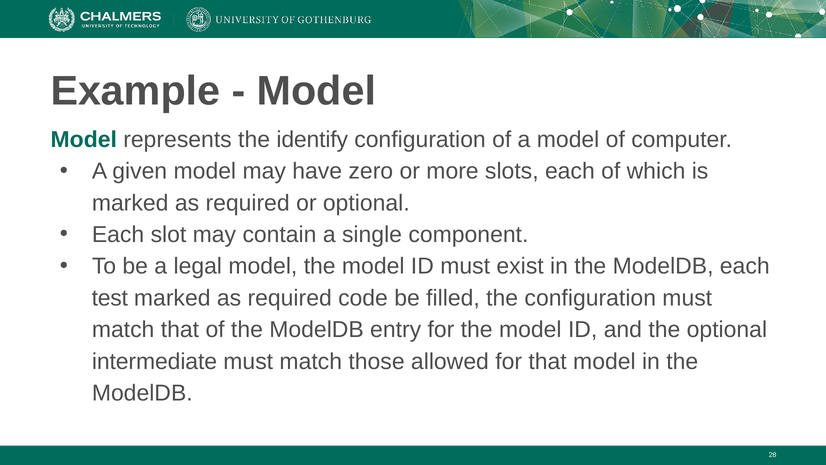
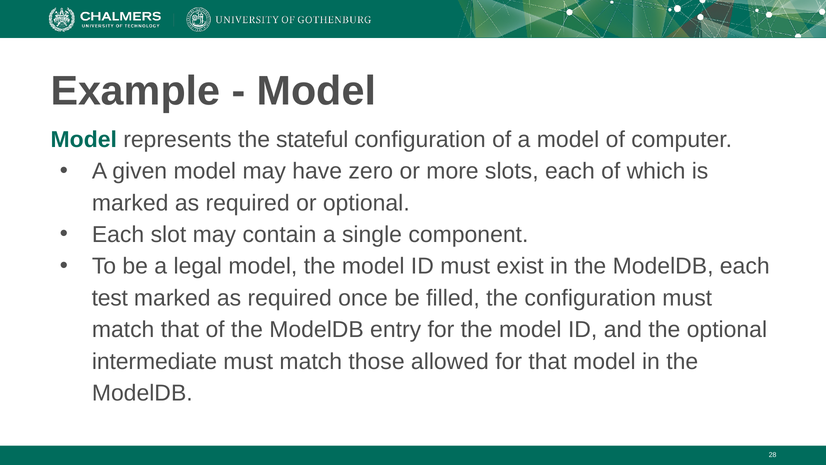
identify: identify -> stateful
code: code -> once
